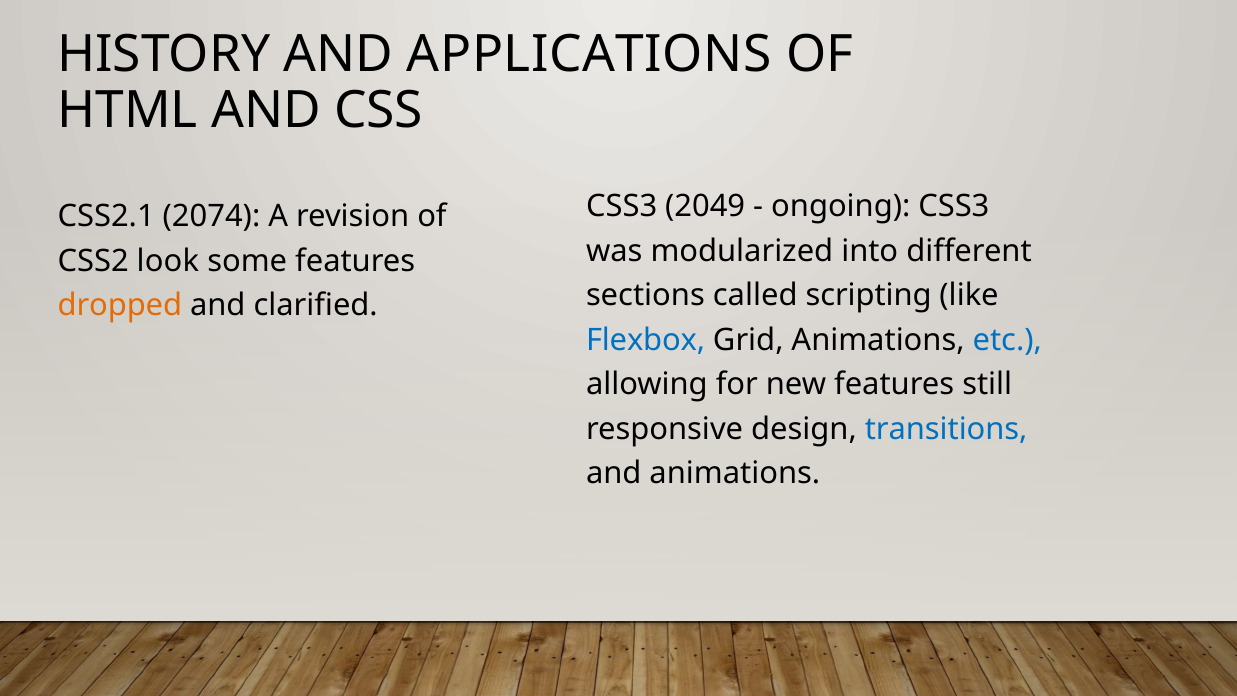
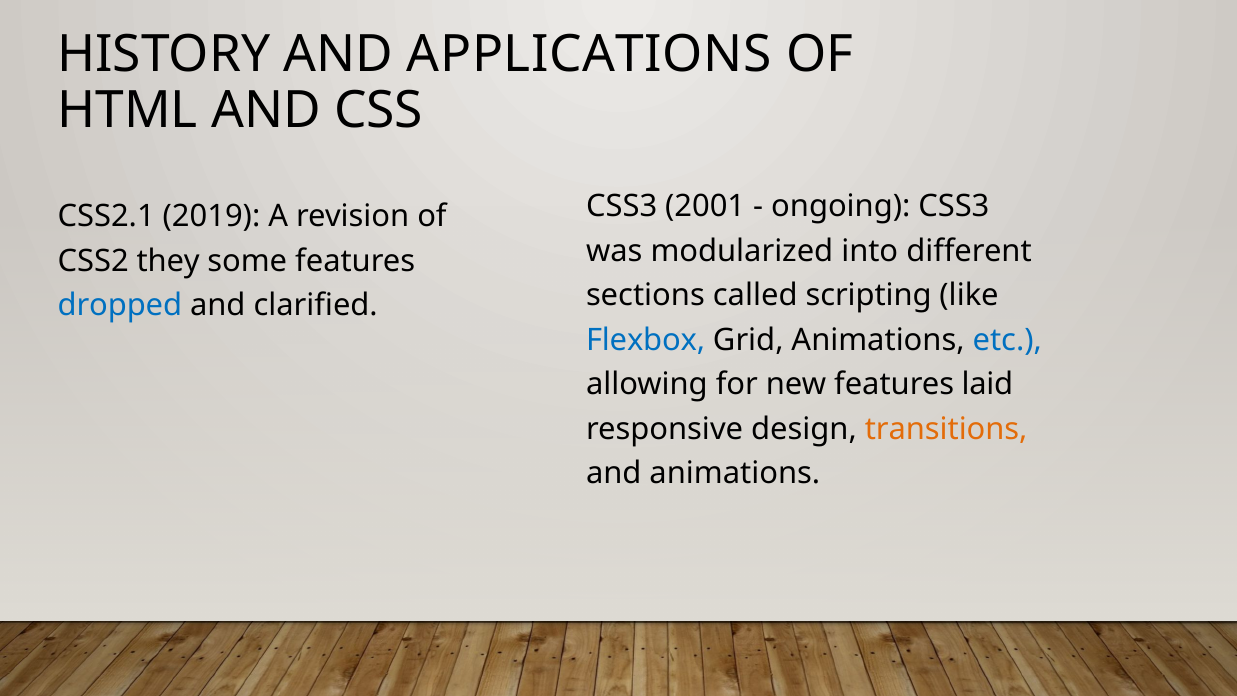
2049: 2049 -> 2001
2074: 2074 -> 2019
look: look -> they
dropped colour: orange -> blue
still: still -> laid
transitions colour: blue -> orange
